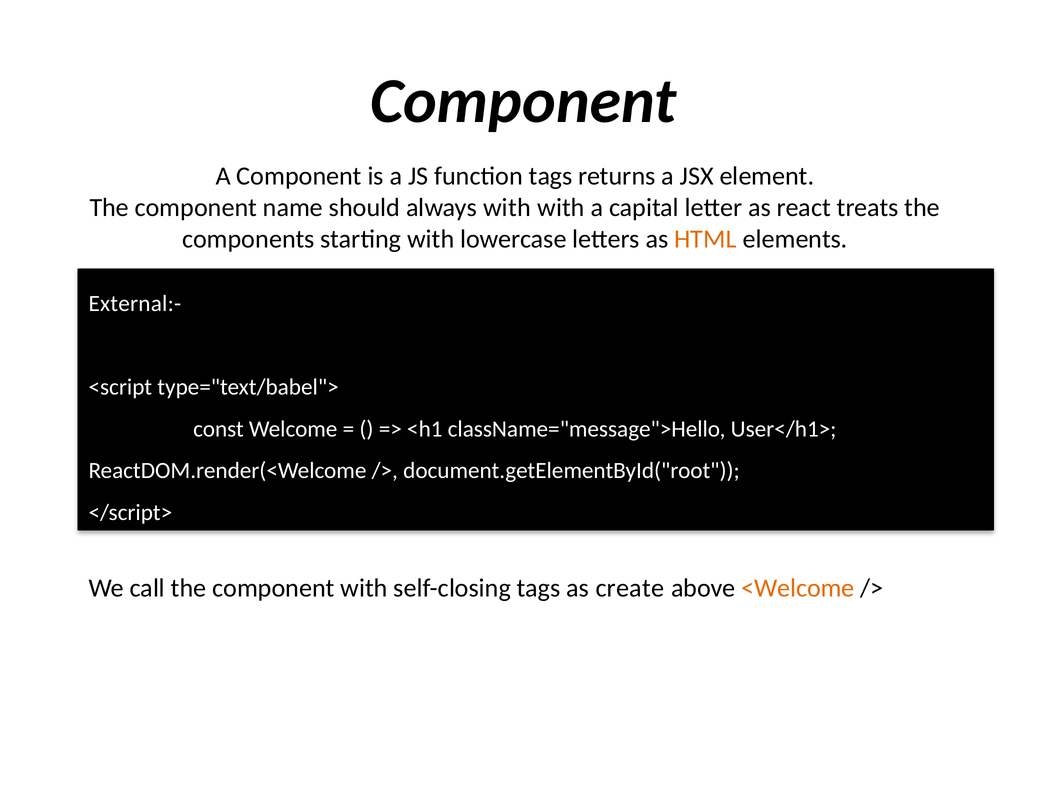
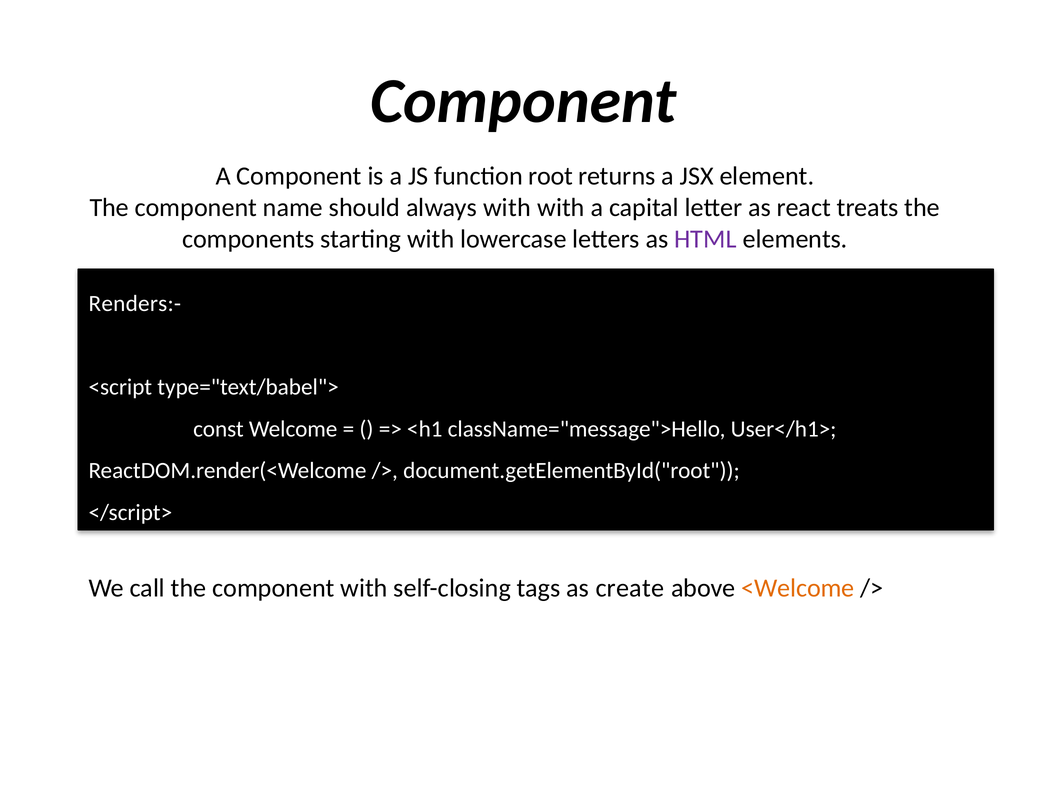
function tags: tags -> root
HTML colour: orange -> purple
External:-: External:- -> Renders:-
